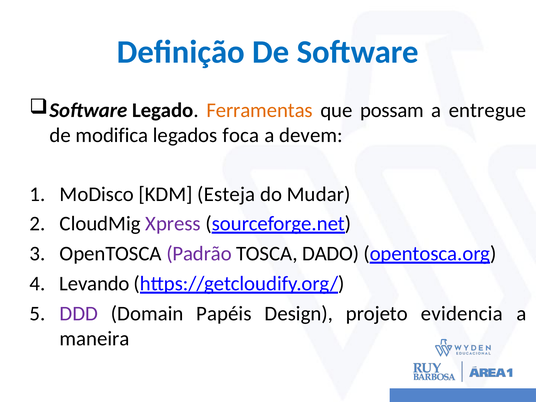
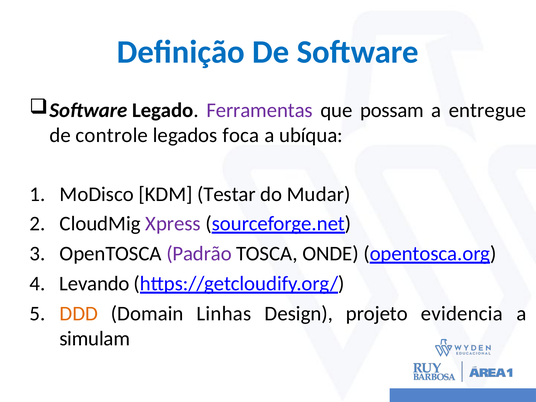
Ferramentas colour: orange -> purple
modifica: modifica -> controle
devem: devem -> ubíqua
Esteja: Esteja -> Testar
DADO: DADO -> ONDE
DDD colour: purple -> orange
Papéis: Papéis -> Linhas
maneira: maneira -> simulam
